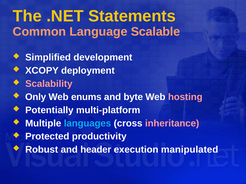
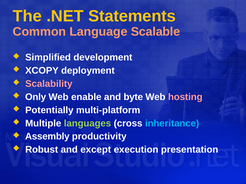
enums: enums -> enable
languages colour: light blue -> light green
inheritance colour: pink -> light blue
Protected: Protected -> Assembly
header: header -> except
manipulated: manipulated -> presentation
